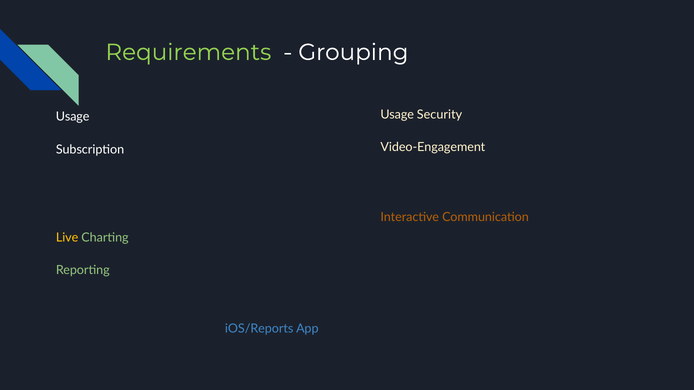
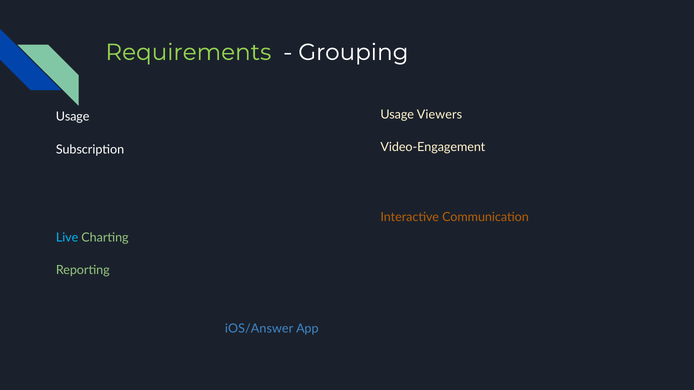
Security: Security -> Viewers
Live colour: yellow -> light blue
iOS/Reports: iOS/Reports -> iOS/Answer
